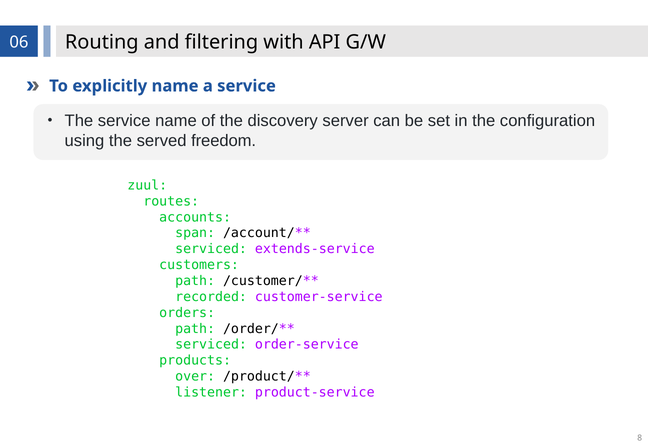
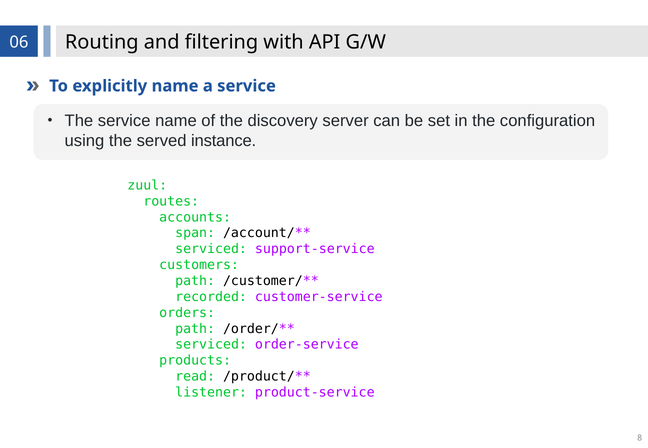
freedom: freedom -> instance
extends-service: extends-service -> support-service
over: over -> read
